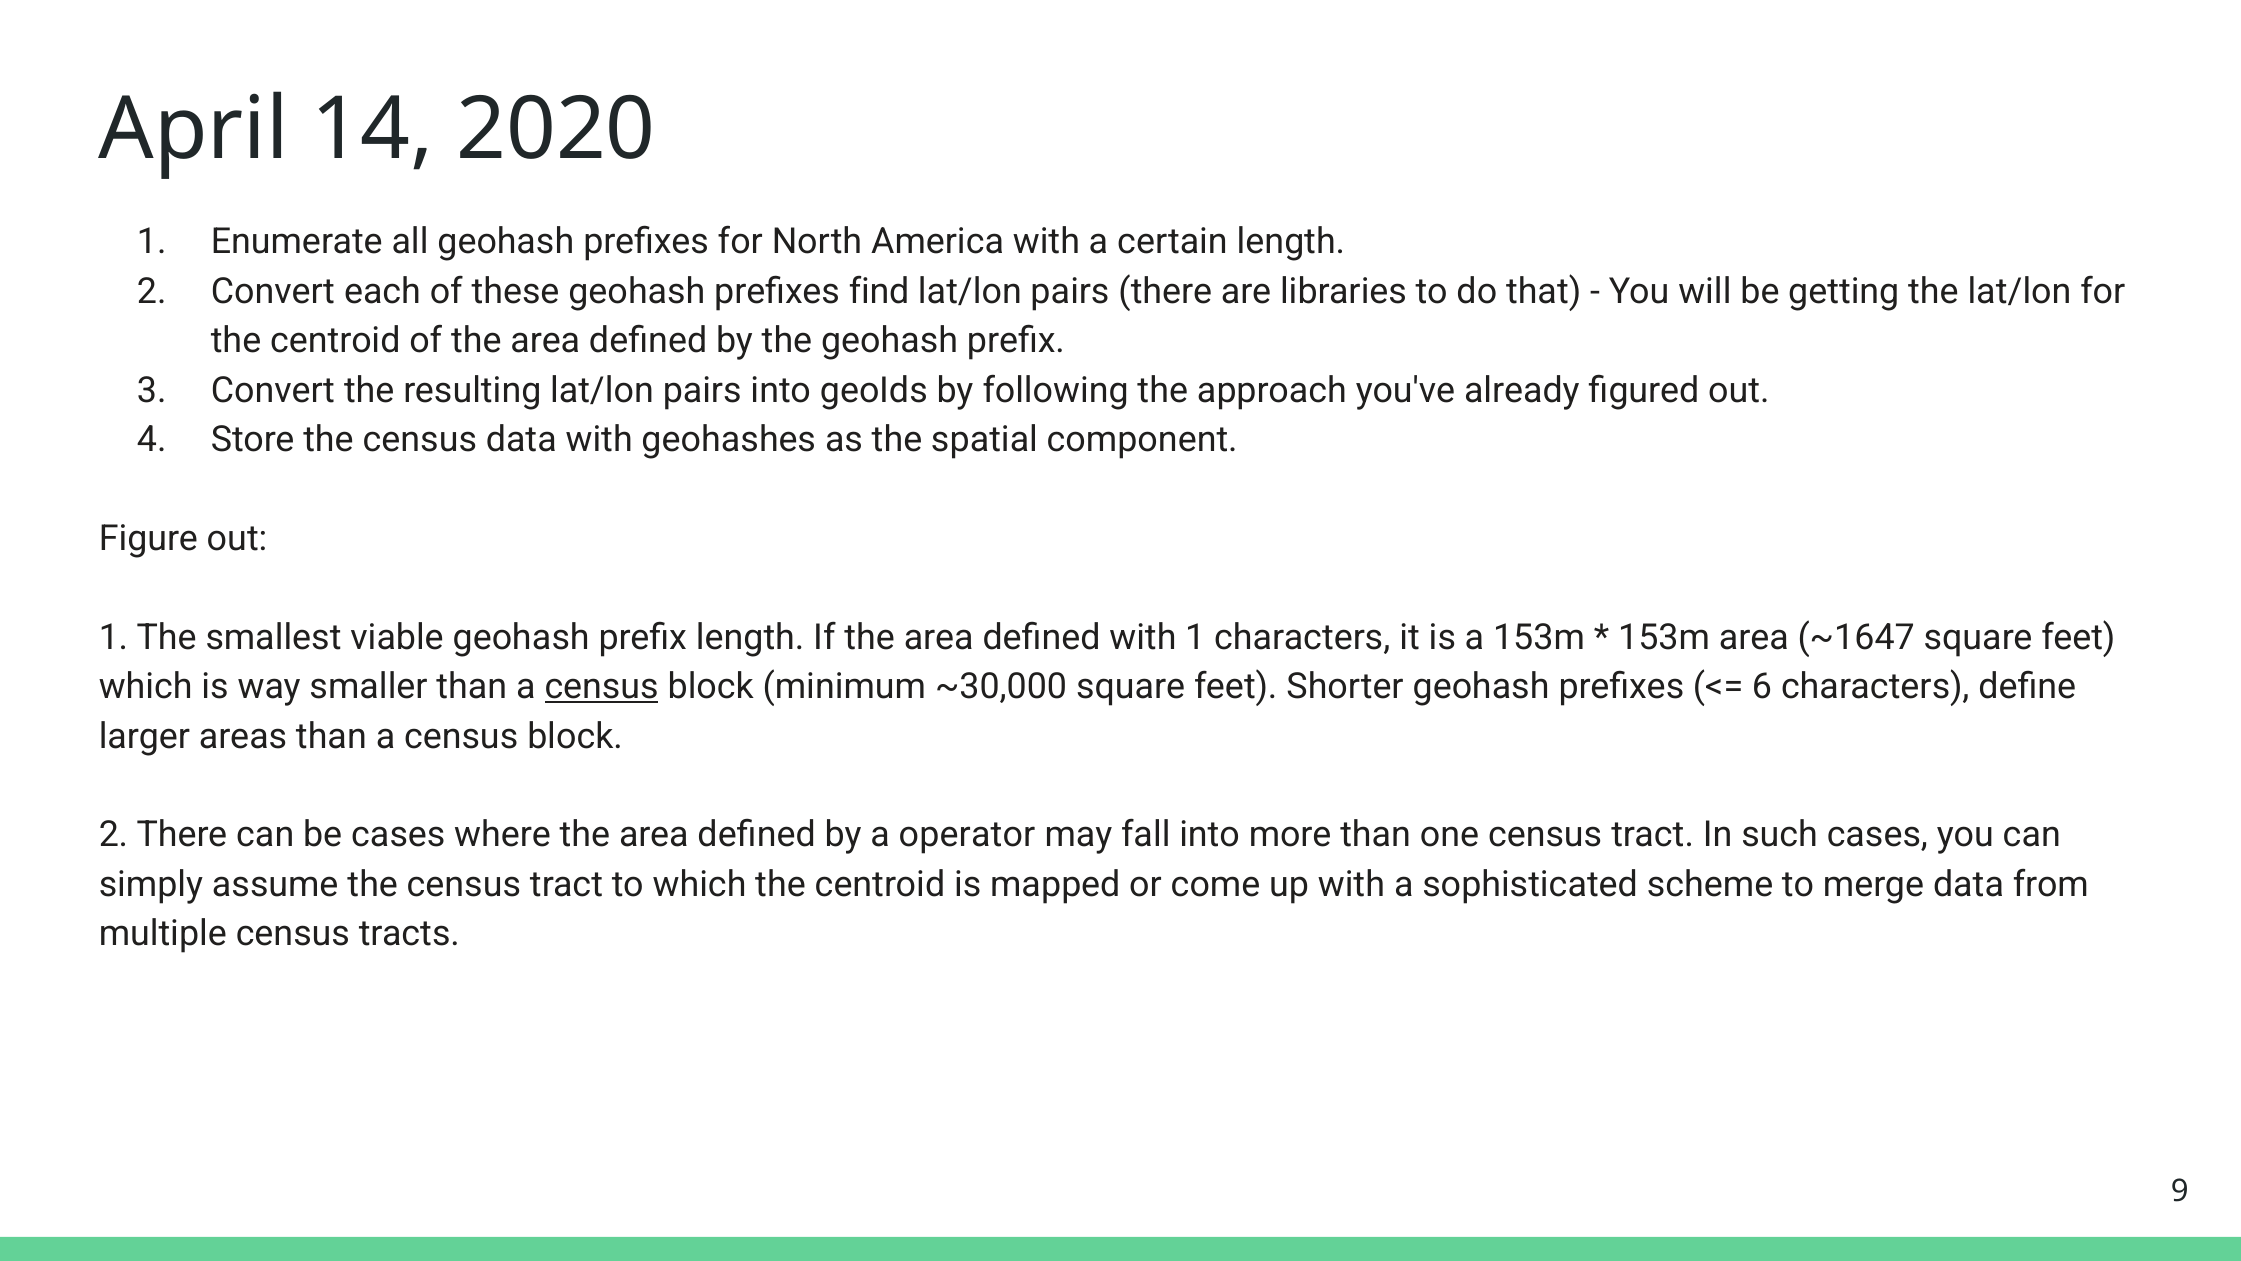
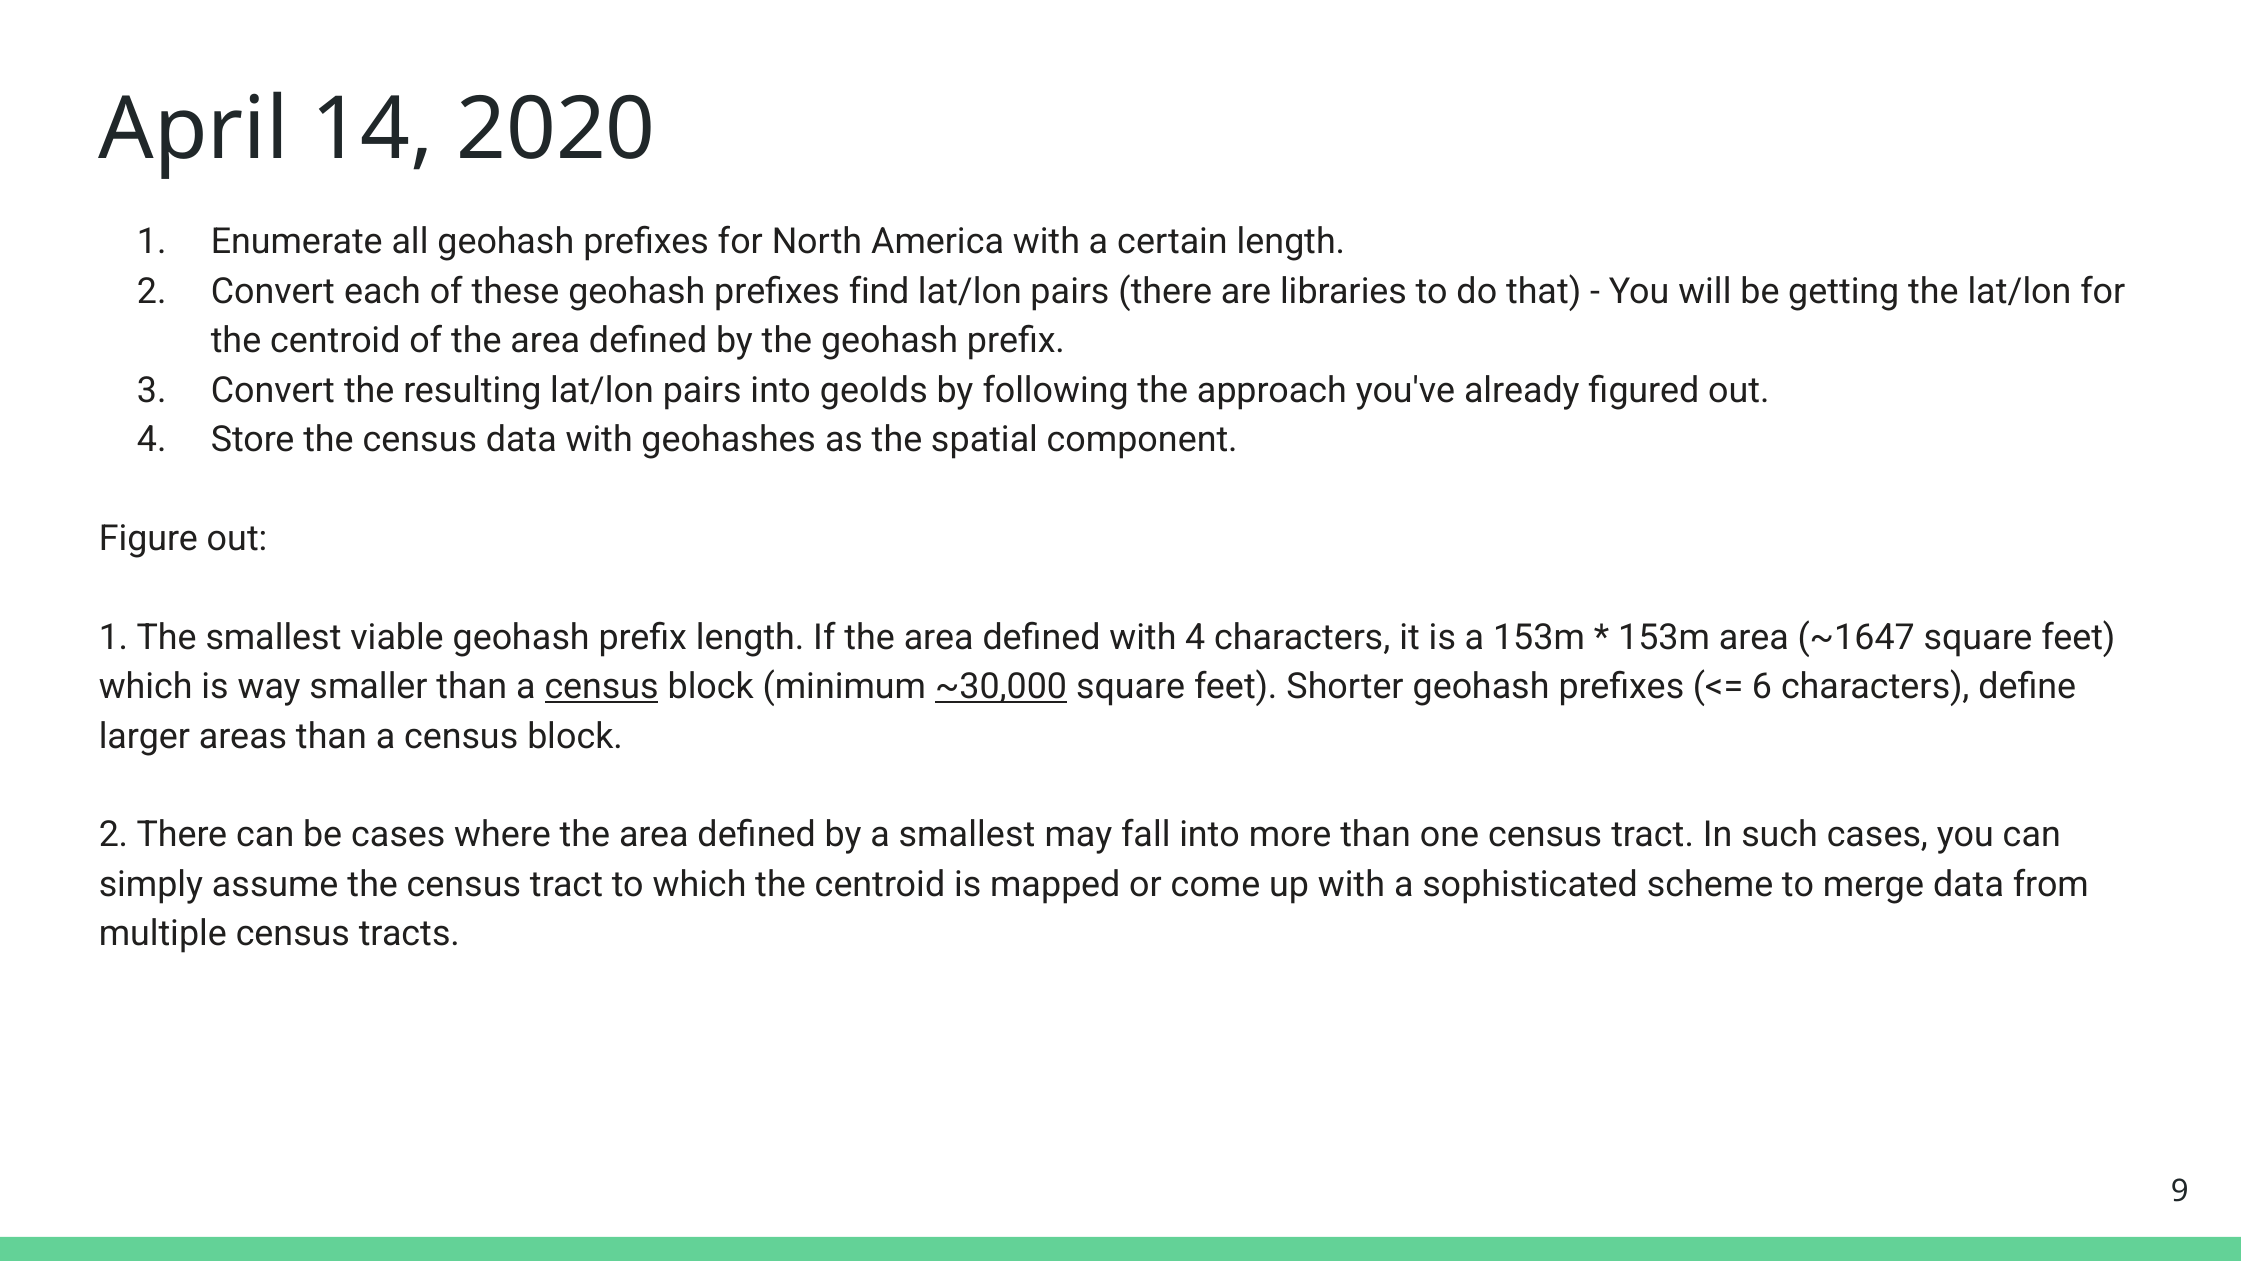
with 1: 1 -> 4
~30,000 underline: none -> present
a operator: operator -> smallest
